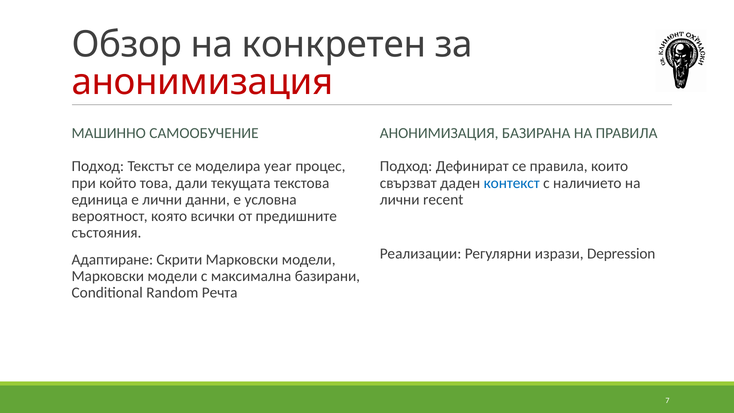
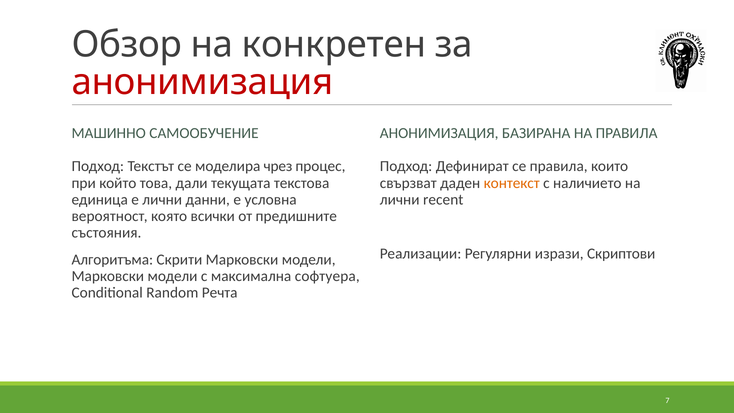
year: year -> чрез
контекст colour: blue -> orange
Depression: Depression -> Скриптови
Адаптиране: Адаптиране -> Алгоритъма
базирани: базирани -> софтуера
